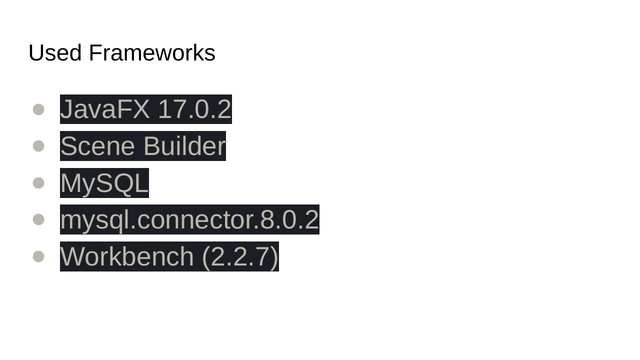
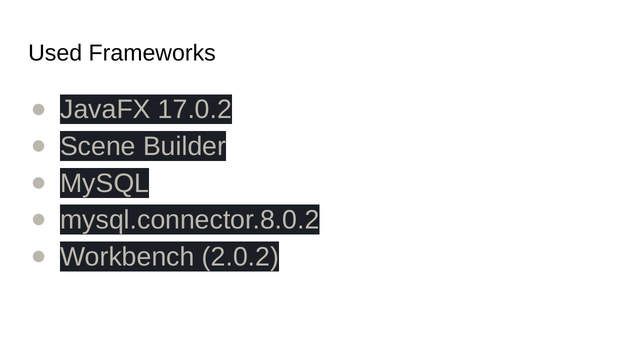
2.2.7: 2.2.7 -> 2.0.2
